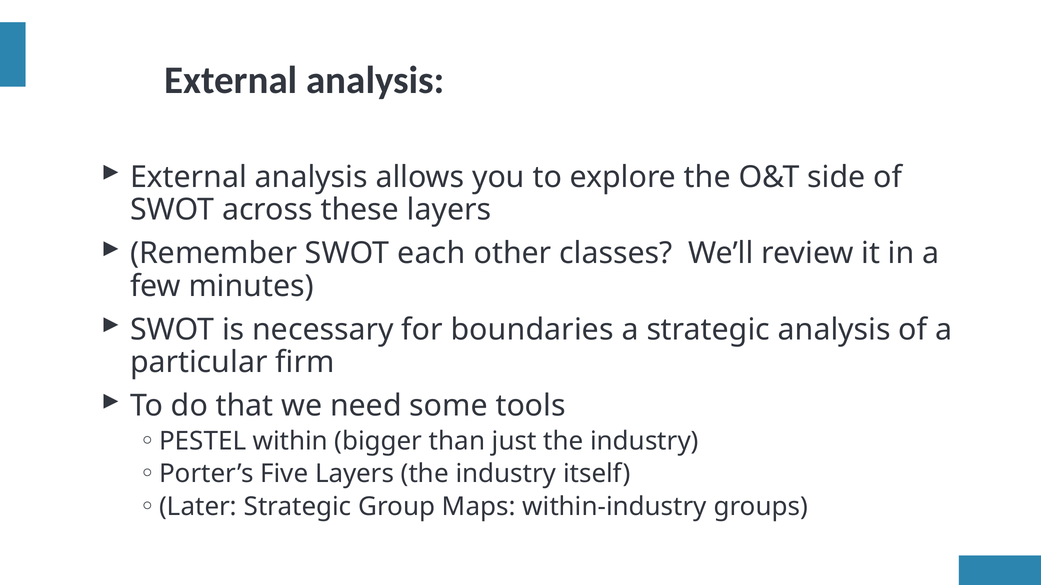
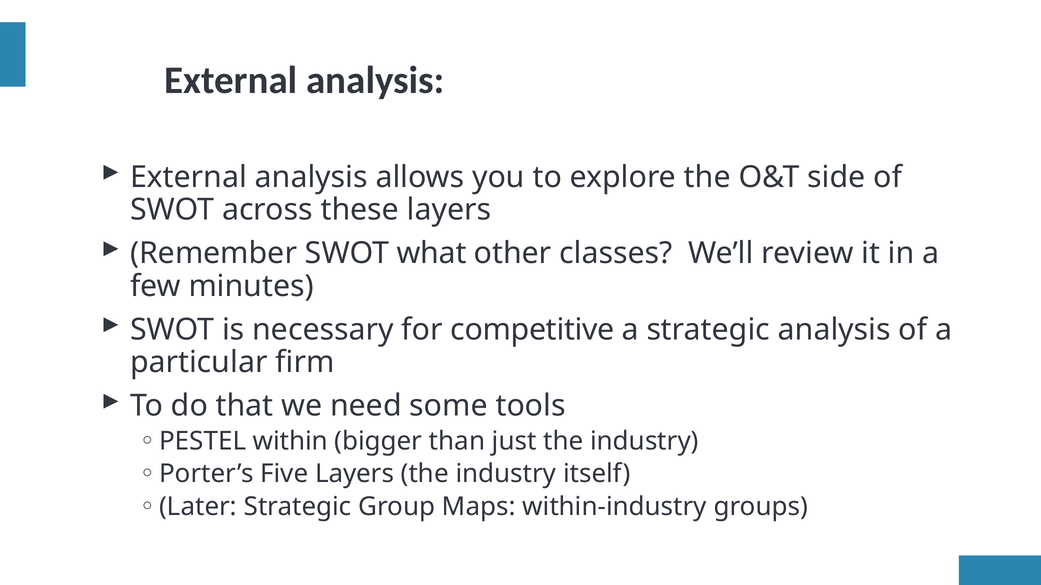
each: each -> what
boundaries: boundaries -> competitive
